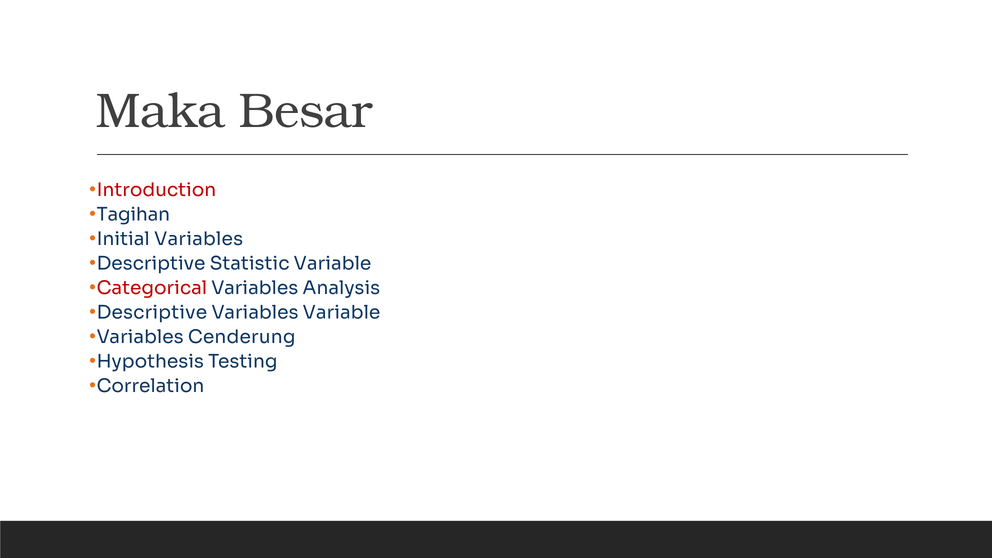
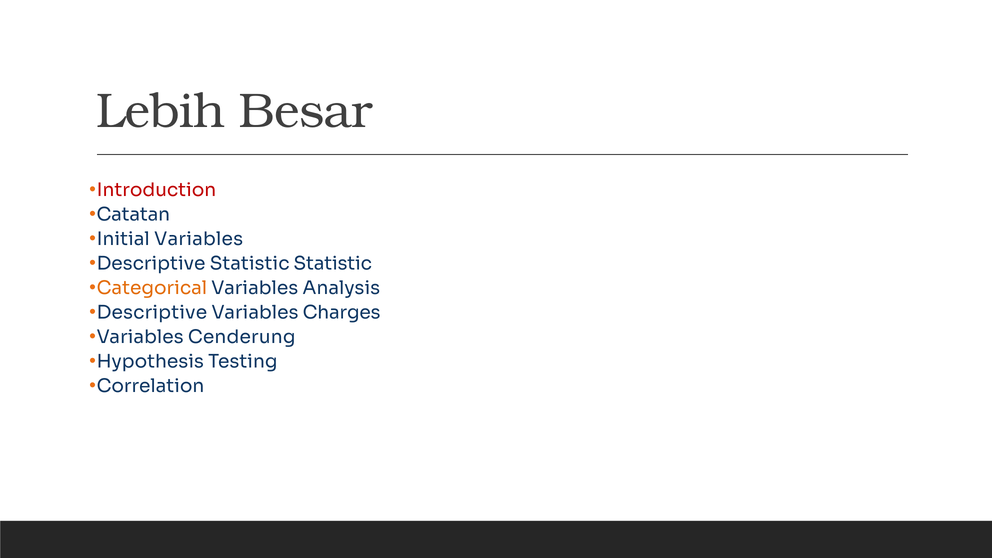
Maka: Maka -> Lebih
Tagihan: Tagihan -> Catatan
Statistic Variable: Variable -> Statistic
Categorical colour: red -> orange
Variables Variable: Variable -> Charges
